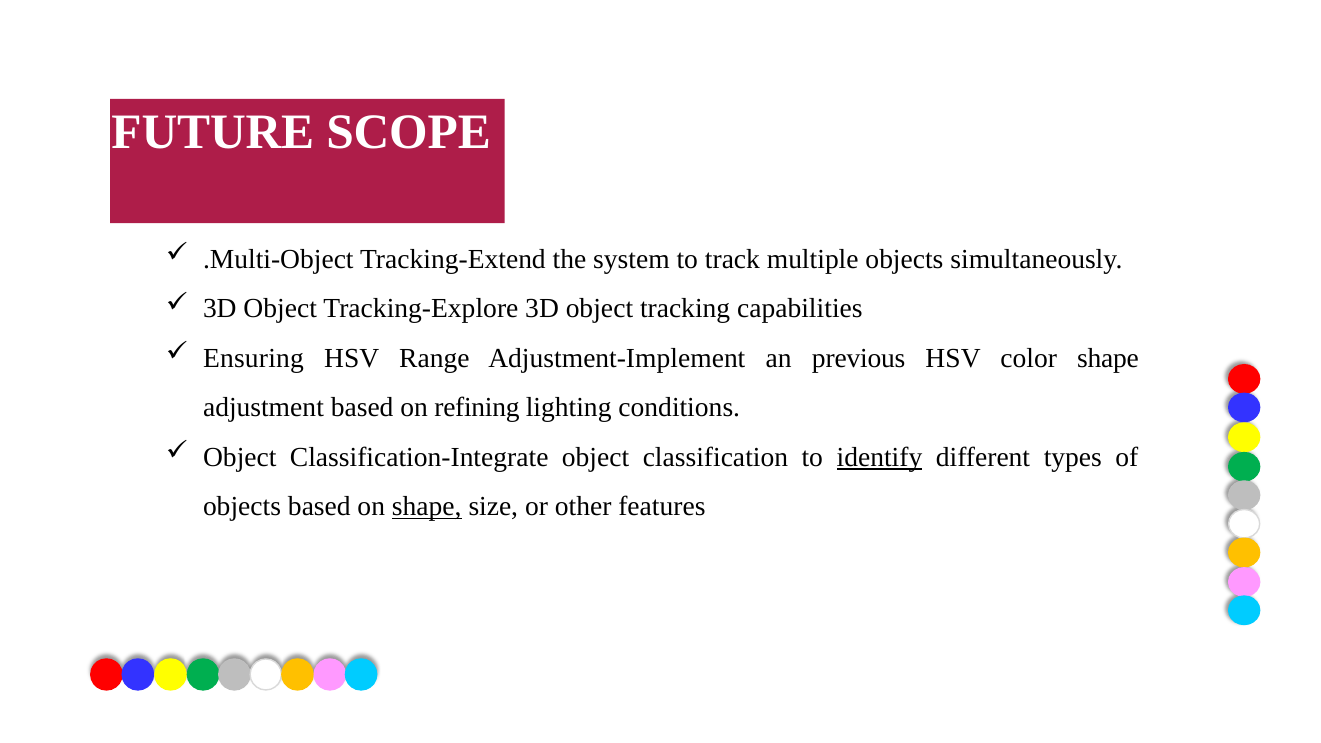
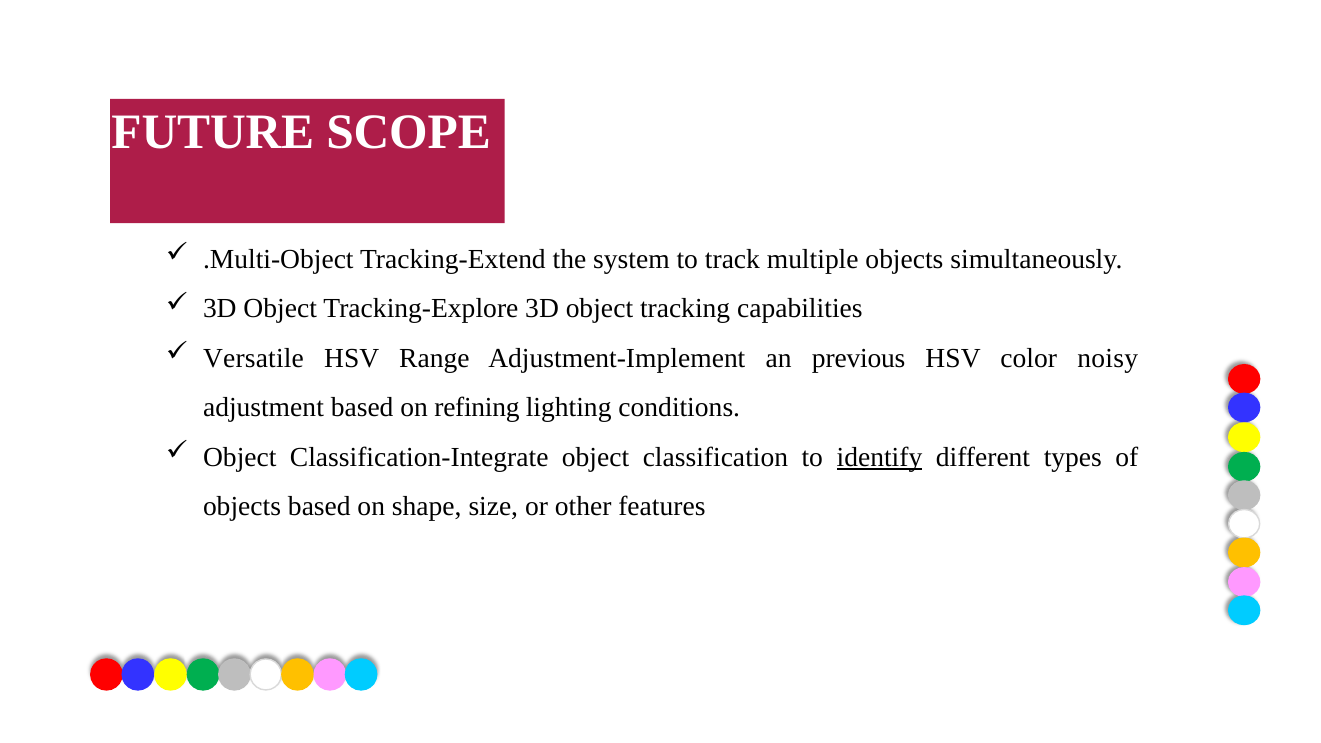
Ensuring: Ensuring -> Versatile
color shape: shape -> noisy
shape at (427, 507) underline: present -> none
